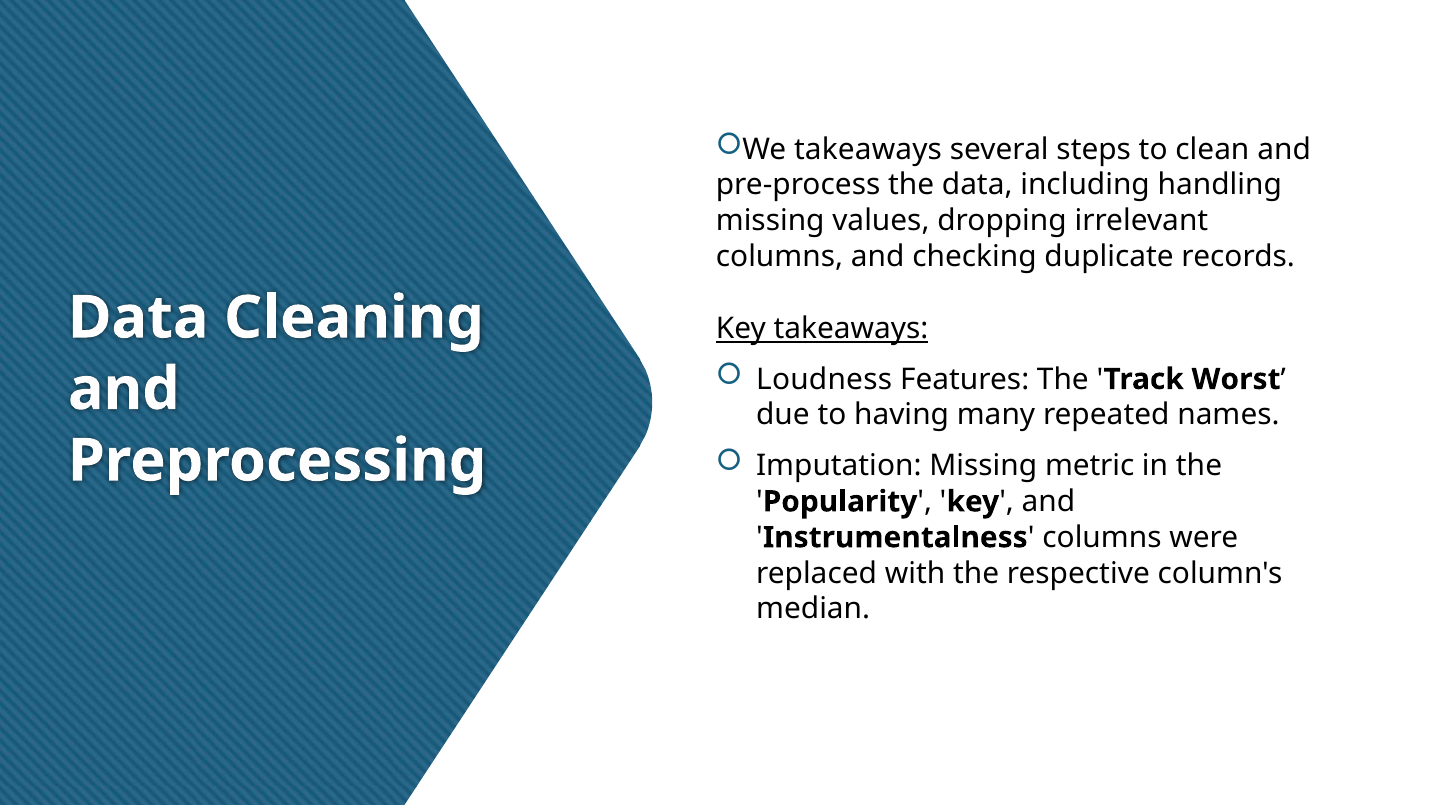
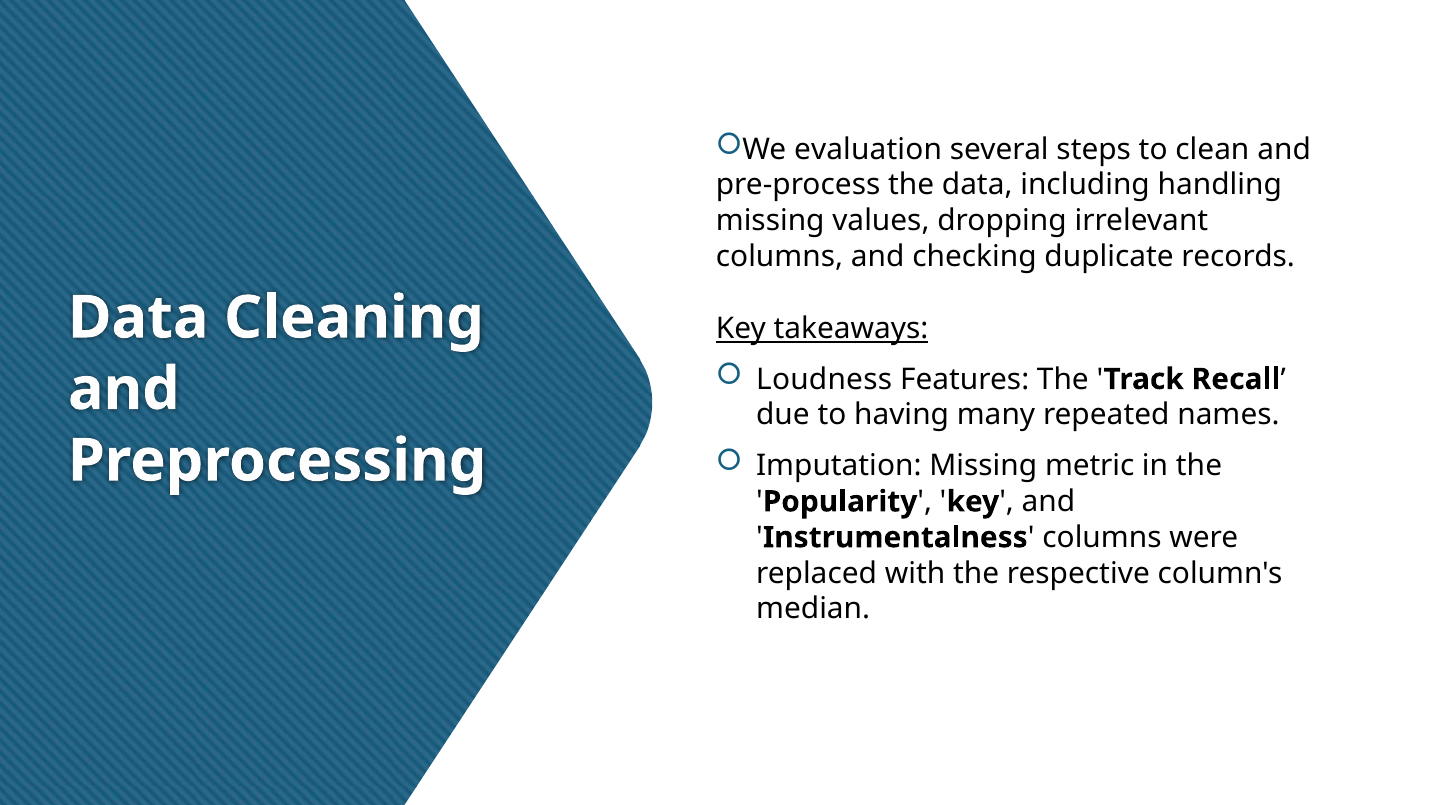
We takeaways: takeaways -> evaluation
Worst: Worst -> Recall
